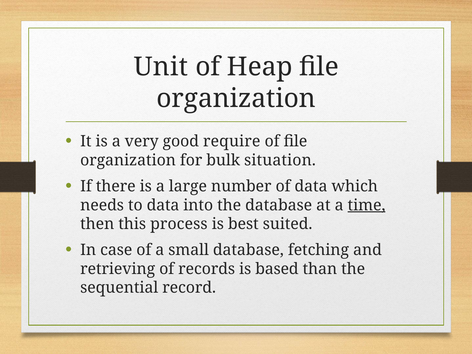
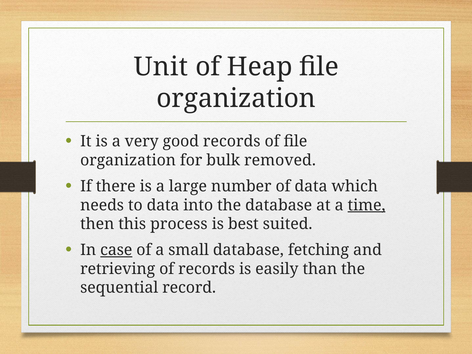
good require: require -> records
situation: situation -> removed
case underline: none -> present
based: based -> easily
